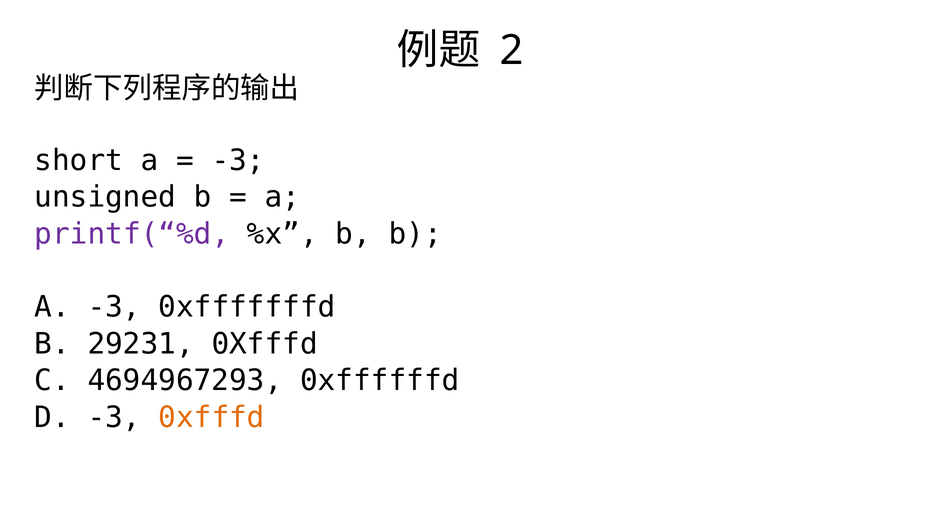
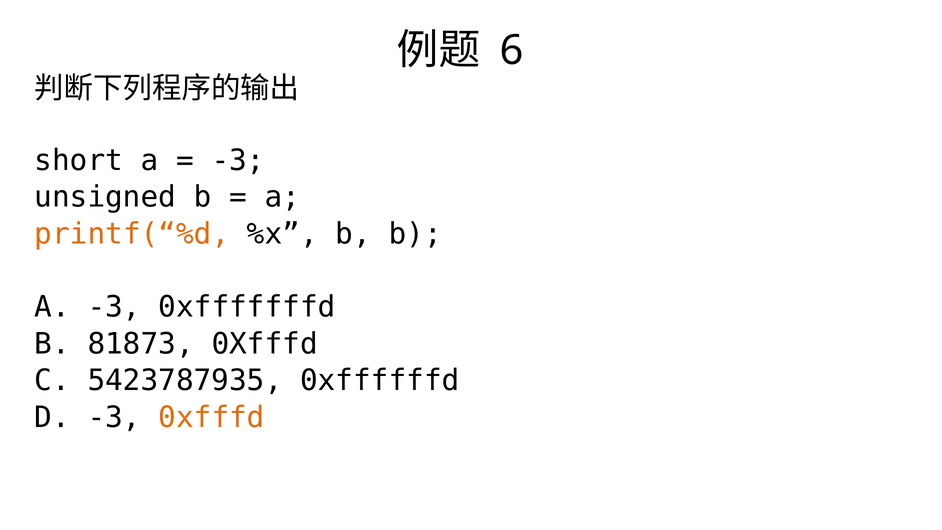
2: 2 -> 6
printf(“%d colour: purple -> orange
29231: 29231 -> 81873
4694967293: 4694967293 -> 5423787935
